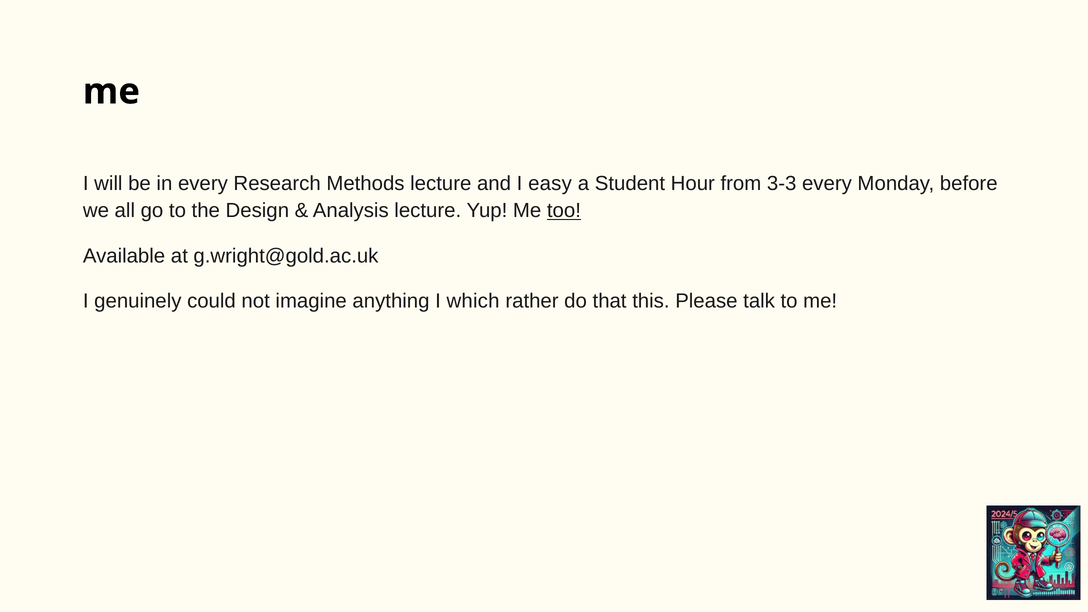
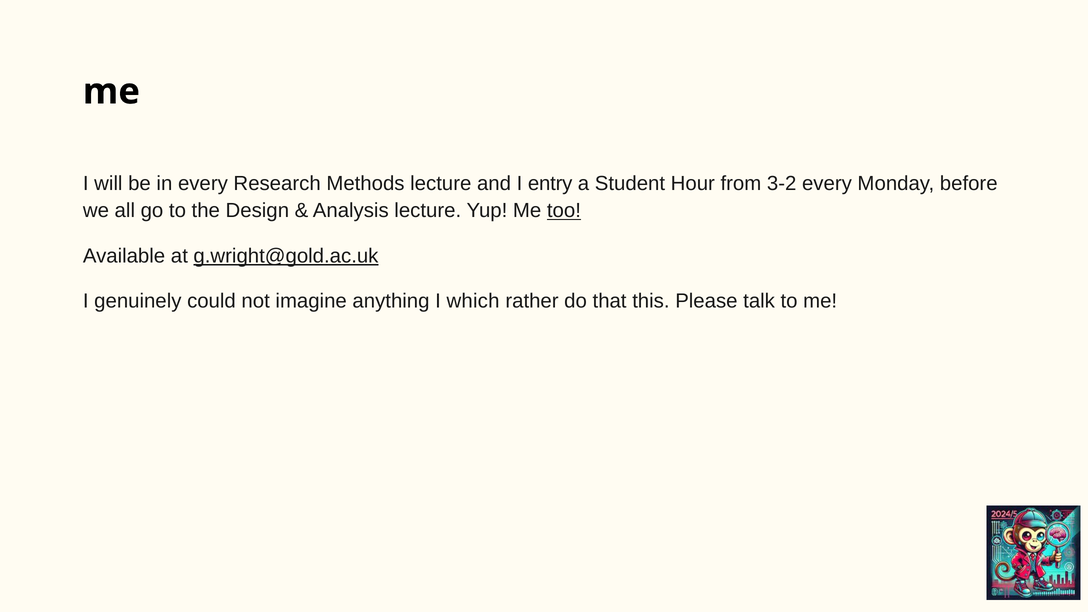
easy: easy -> entry
3-3: 3-3 -> 3-2
g.wright@gold.ac.uk underline: none -> present
